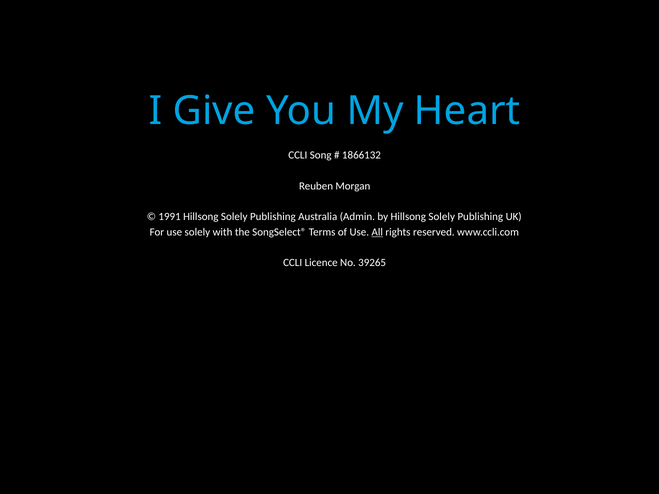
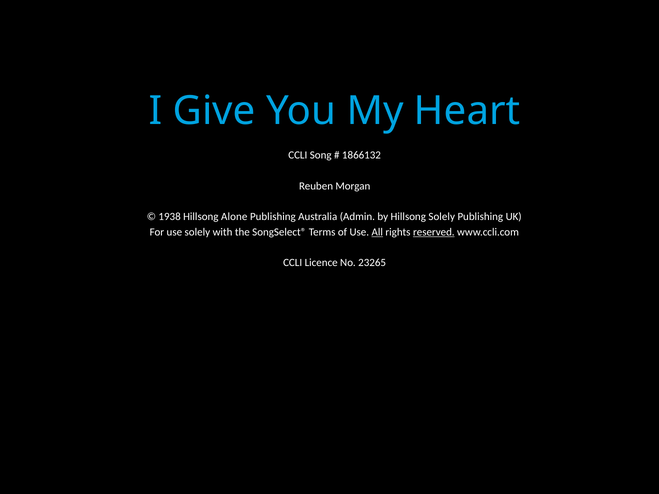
1991: 1991 -> 1938
Solely at (234, 217): Solely -> Alone
reserved underline: none -> present
39265: 39265 -> 23265
